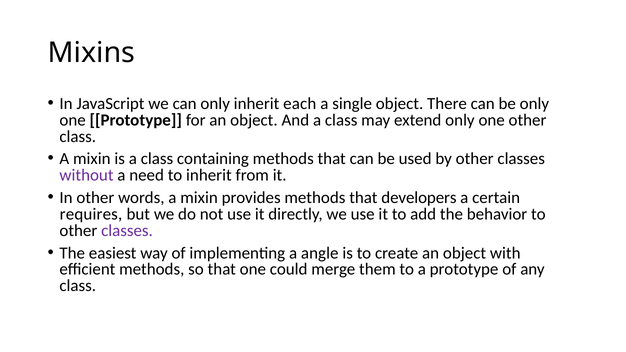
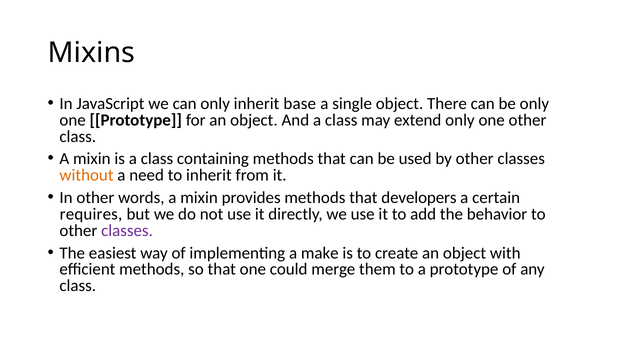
each: each -> base
without colour: purple -> orange
angle: angle -> make
